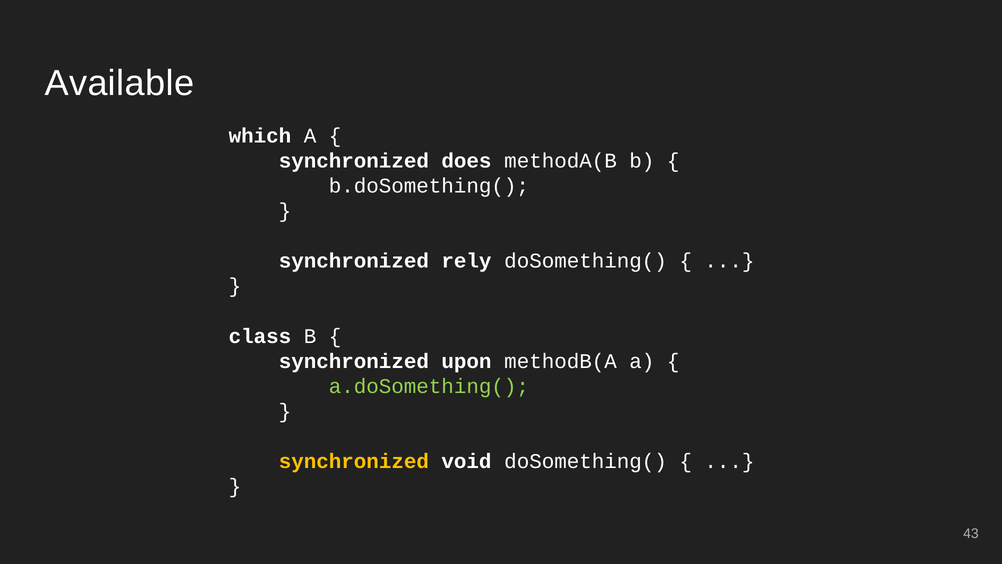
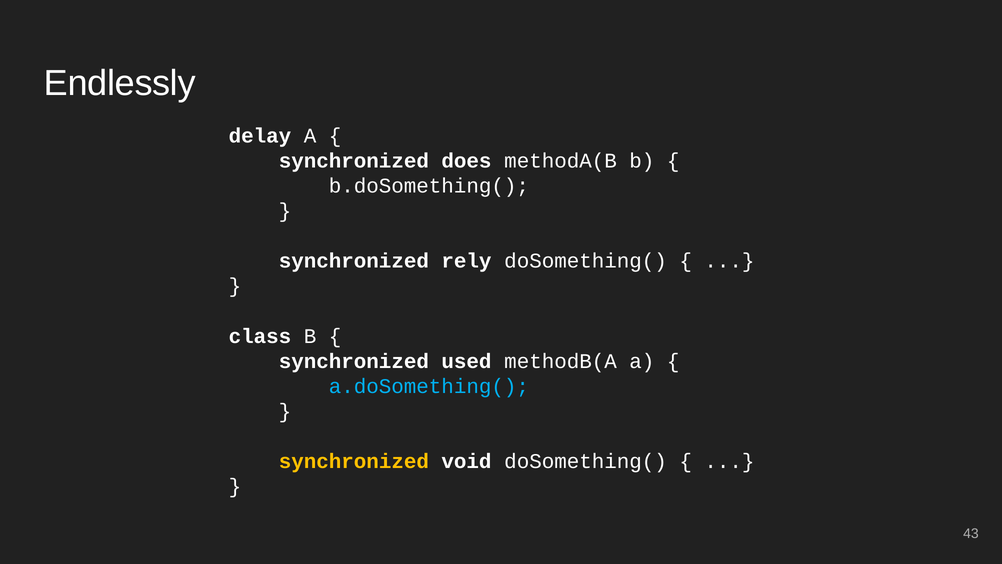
Available: Available -> Endlessly
which: which -> delay
upon: upon -> used
a.doSomething( colour: light green -> light blue
